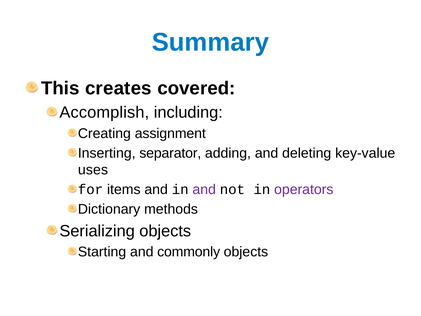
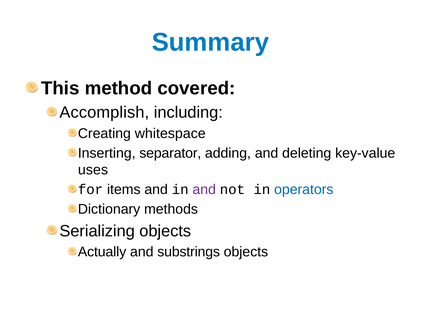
creates: creates -> method
assignment: assignment -> whitespace
operators colour: purple -> blue
Starting: Starting -> Actually
commonly: commonly -> substrings
